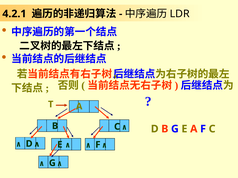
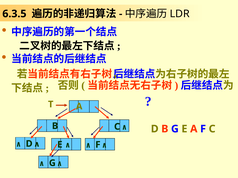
4.2.1: 4.2.1 -> 6.3.5
